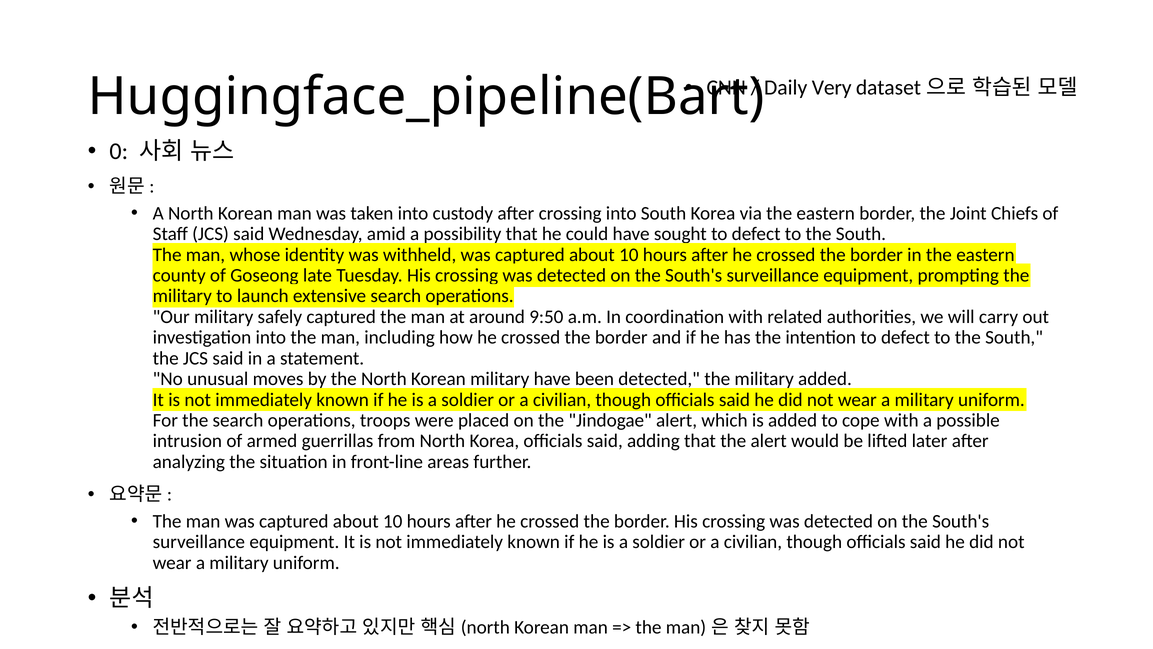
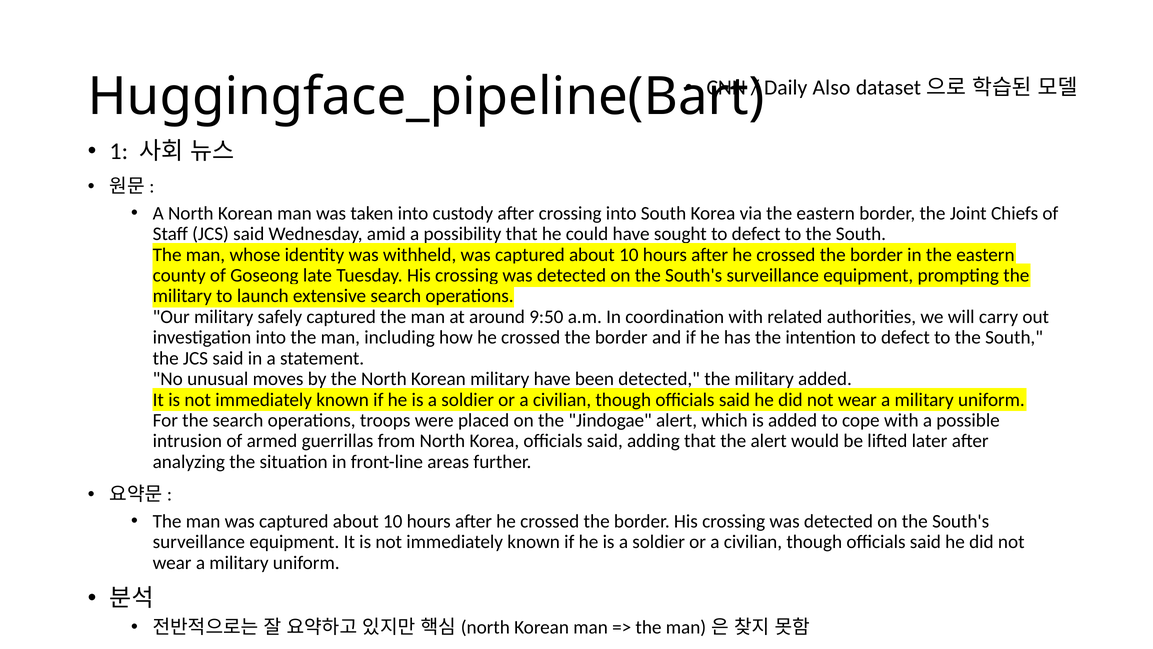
Very: Very -> Also
0: 0 -> 1
